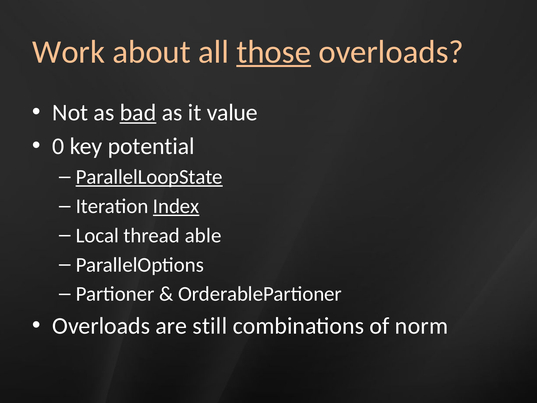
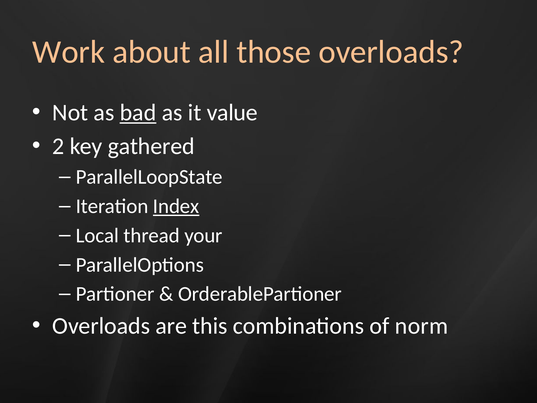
those underline: present -> none
0: 0 -> 2
potential: potential -> gathered
ParallelLoopState underline: present -> none
able: able -> your
still: still -> this
